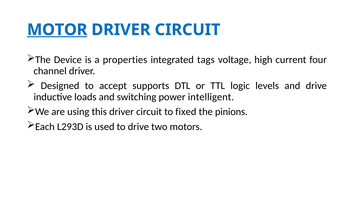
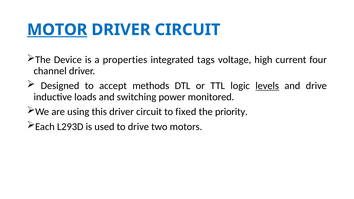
supports: supports -> methods
levels underline: none -> present
intelligent: intelligent -> monitored
pinions: pinions -> priority
